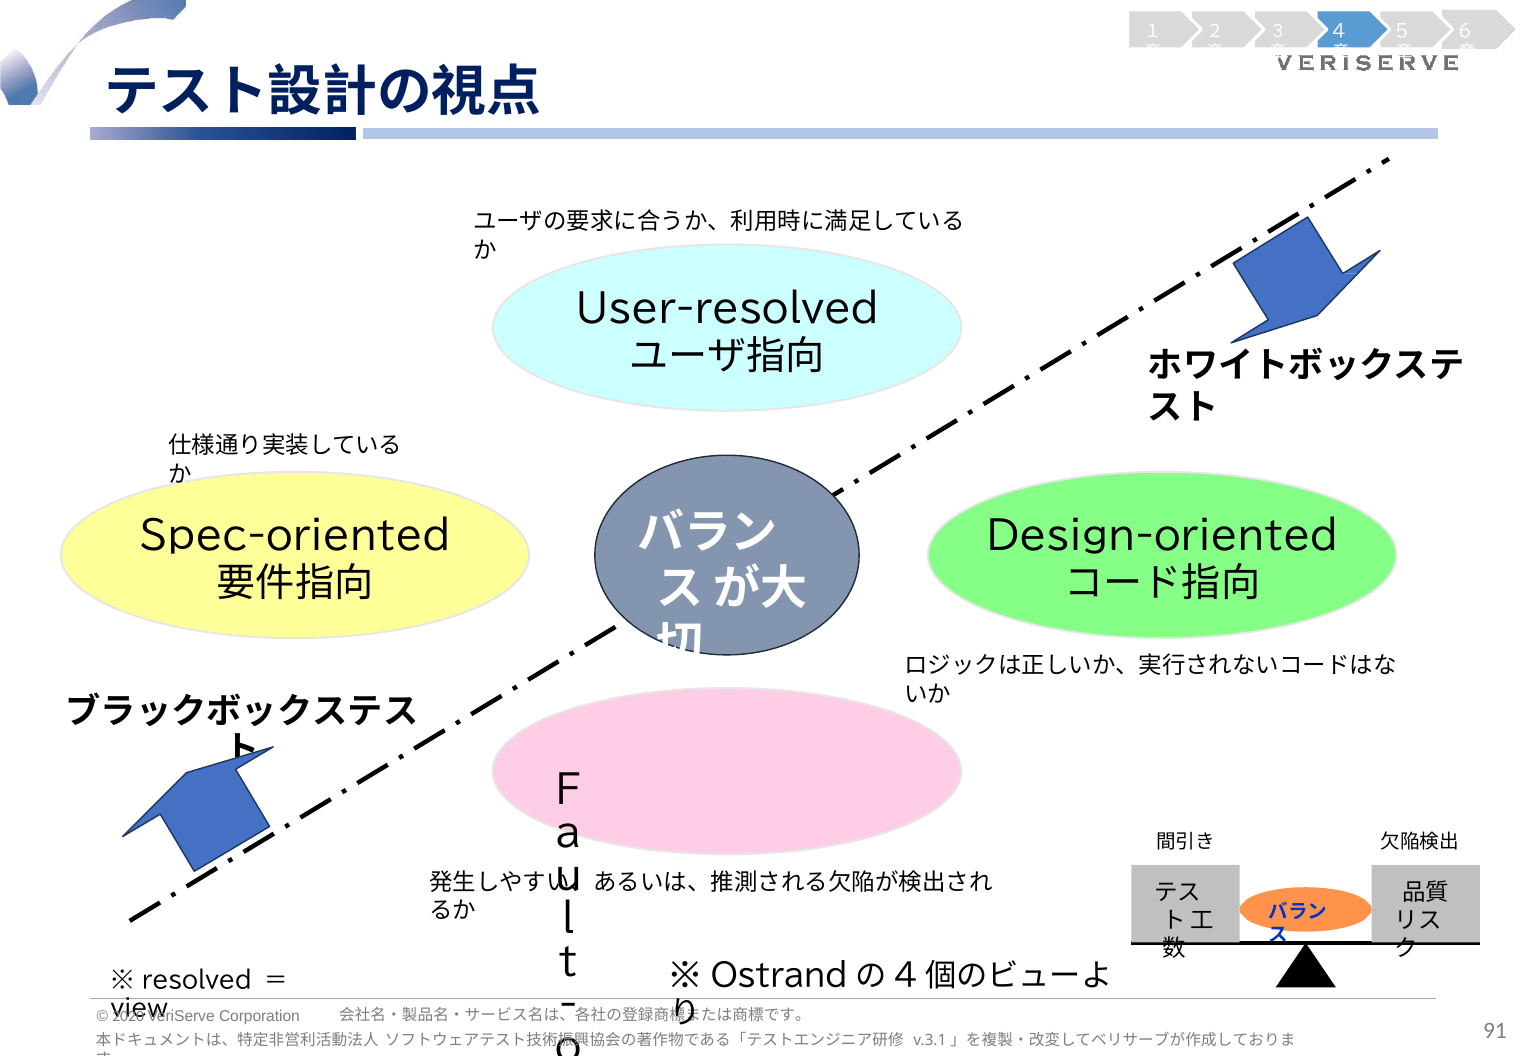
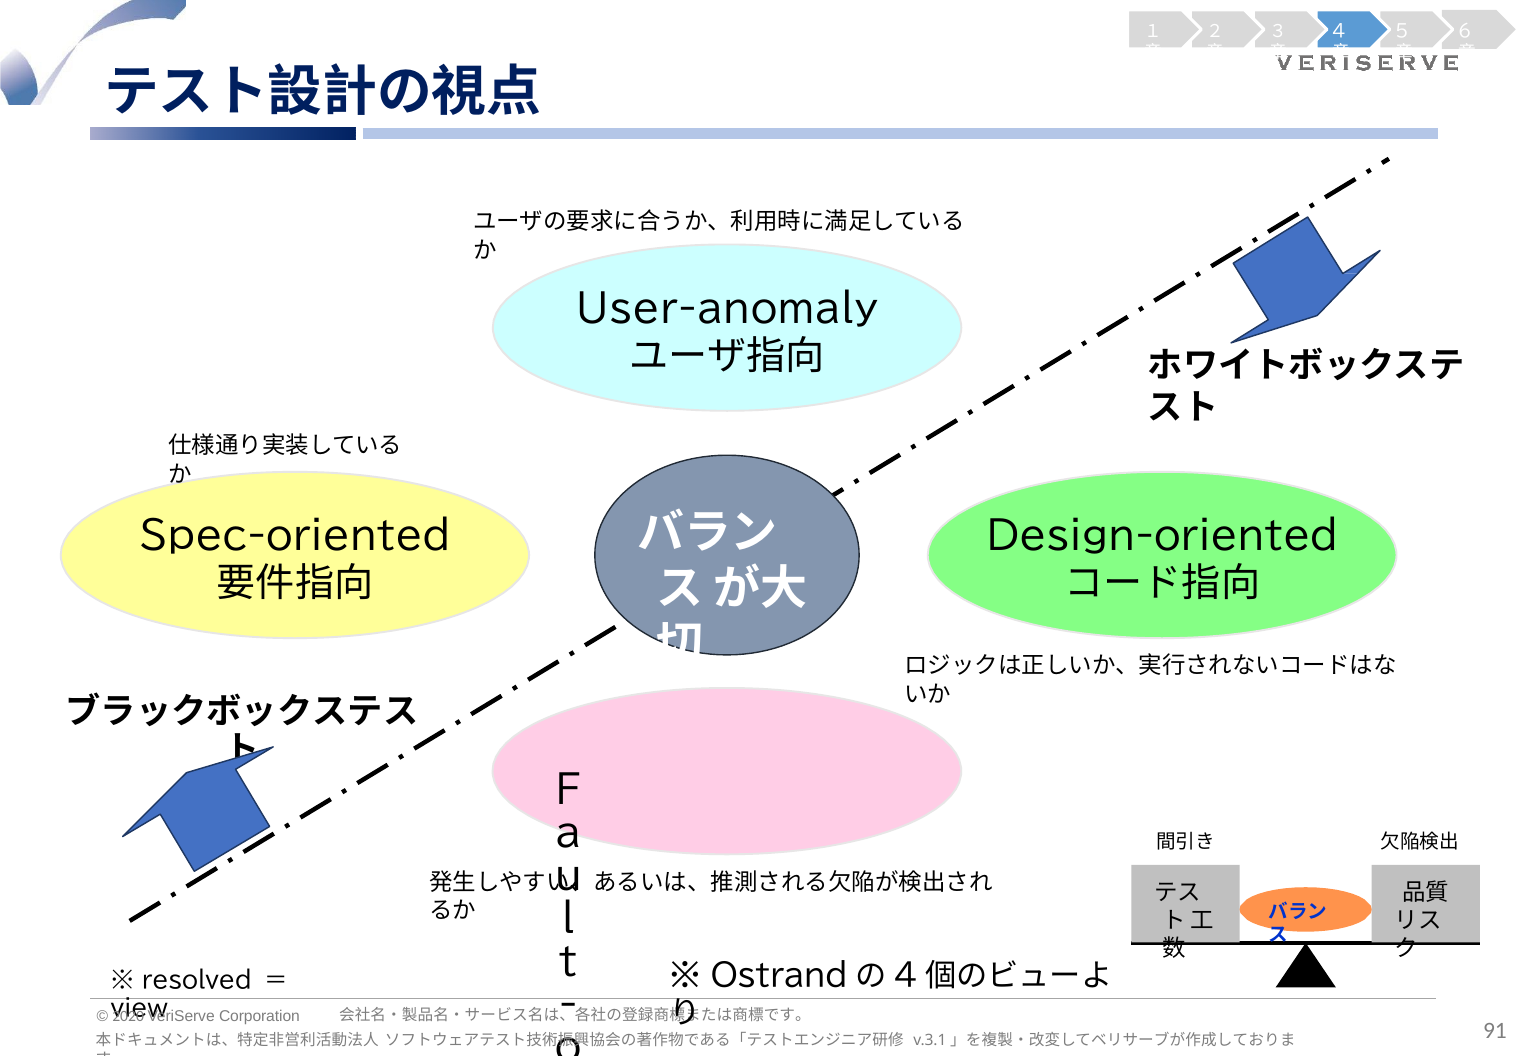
User-resolved: User-resolved -> User-anomaly
